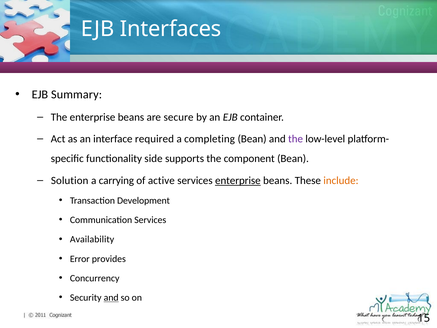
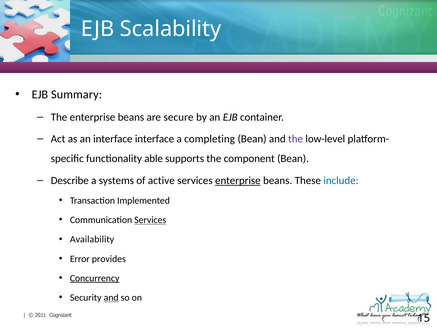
Interfaces: Interfaces -> Scalability
interface required: required -> interface
side: side -> able
Solution: Solution -> Describe
carrying: carrying -> systems
include colour: orange -> blue
Development: Development -> Implemented
Services at (150, 220) underline: none -> present
Concurrency underline: none -> present
